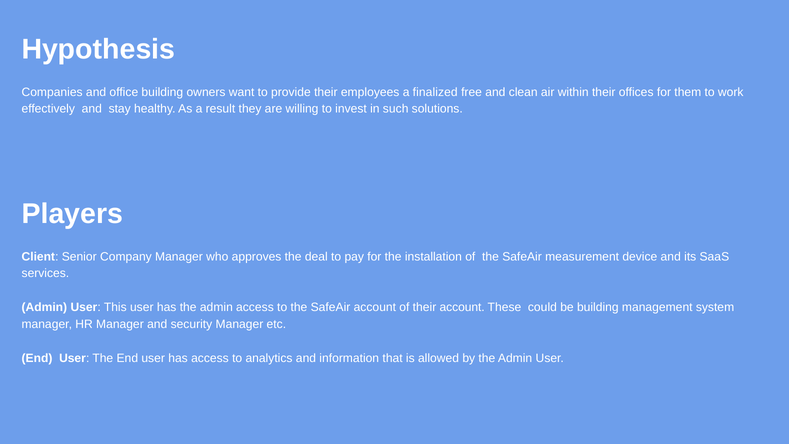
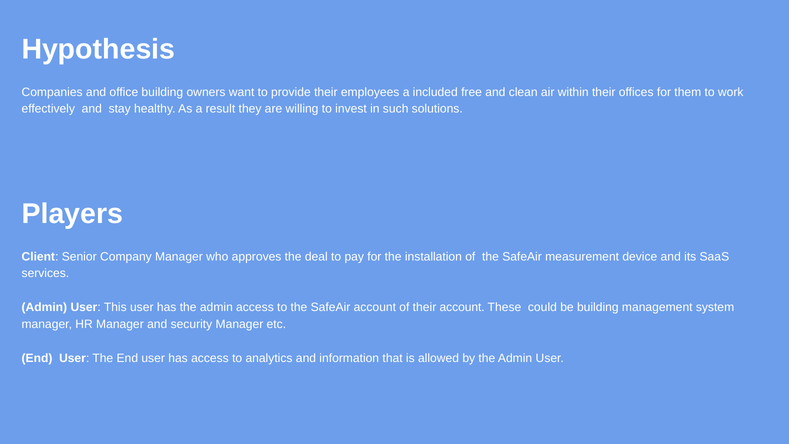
finalized: finalized -> included
